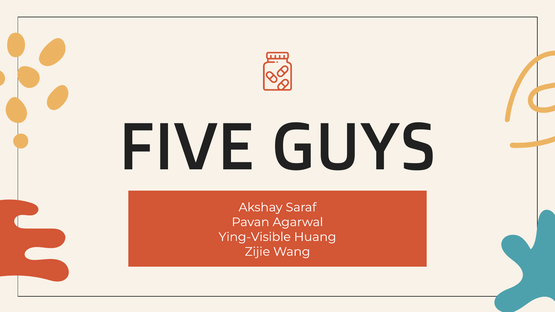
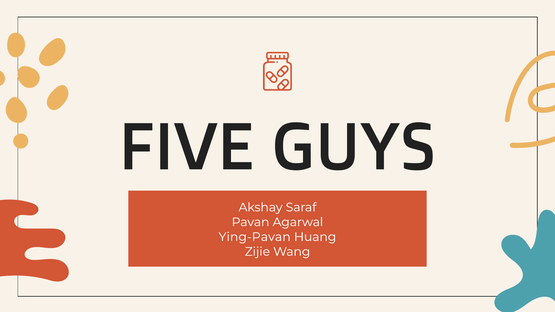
Ying-Visible: Ying-Visible -> Ying-Pavan
